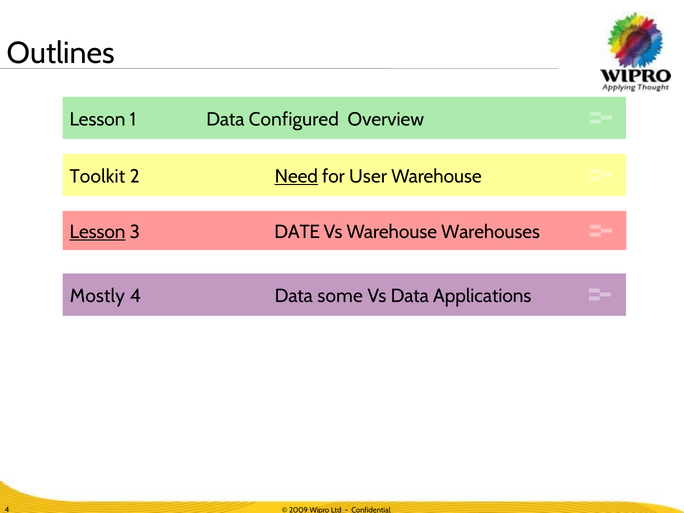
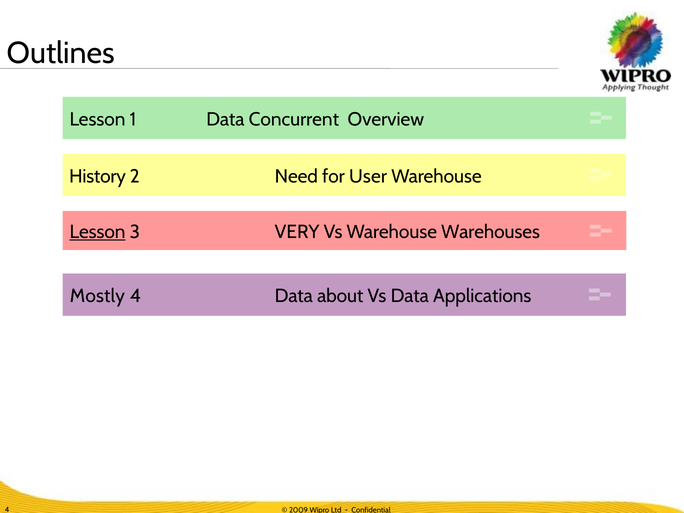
Configured: Configured -> Concurrent
Toolkit: Toolkit -> History
Need underline: present -> none
DATE: DATE -> VERY
some: some -> about
